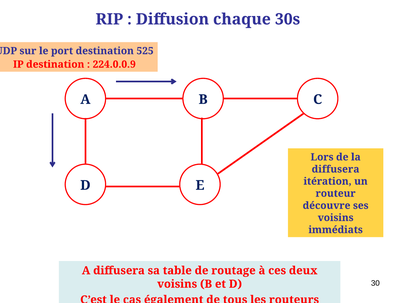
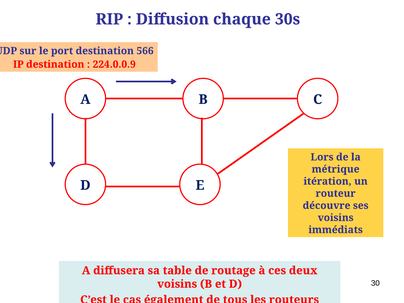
525: 525 -> 566
diffusera at (336, 169): diffusera -> métrique
